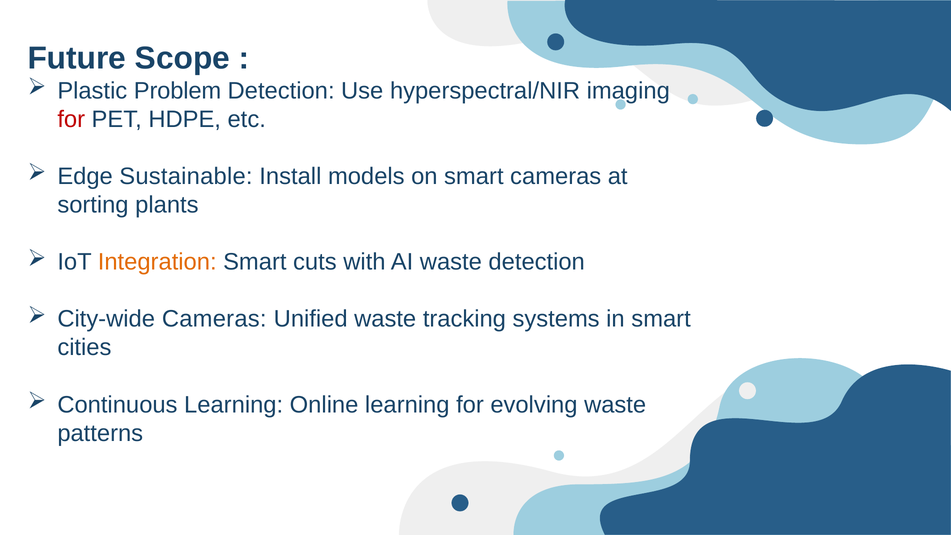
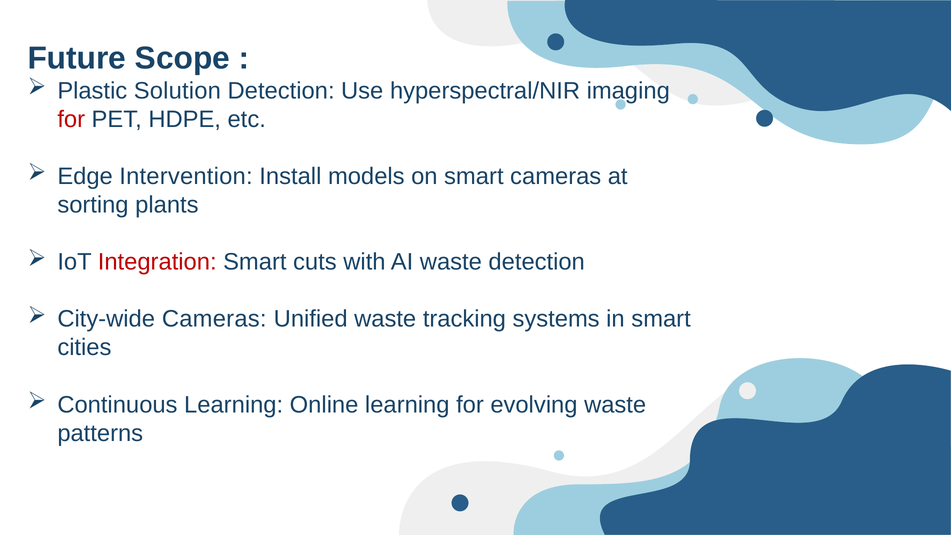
Problem: Problem -> Solution
Sustainable: Sustainable -> Intervention
Integration colour: orange -> red
